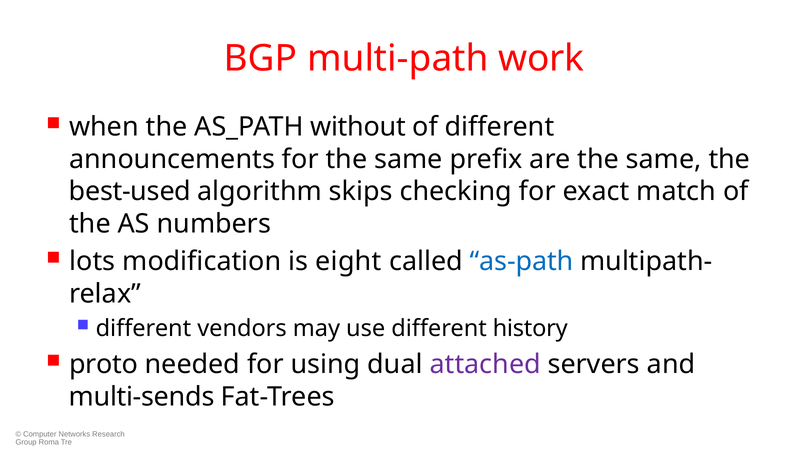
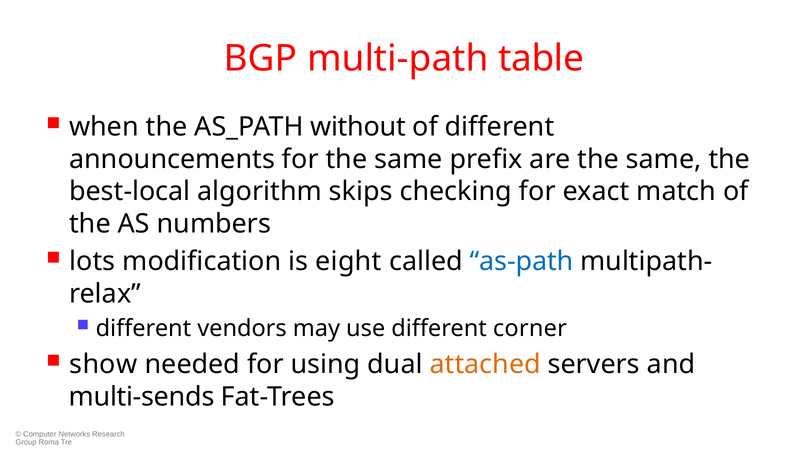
work: work -> table
best-used: best-used -> best-local
history: history -> corner
proto: proto -> show
attached colour: purple -> orange
